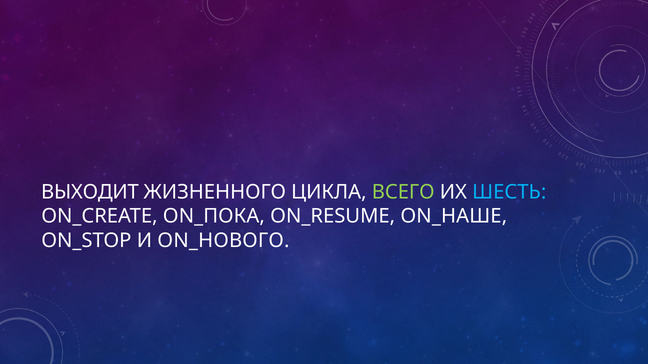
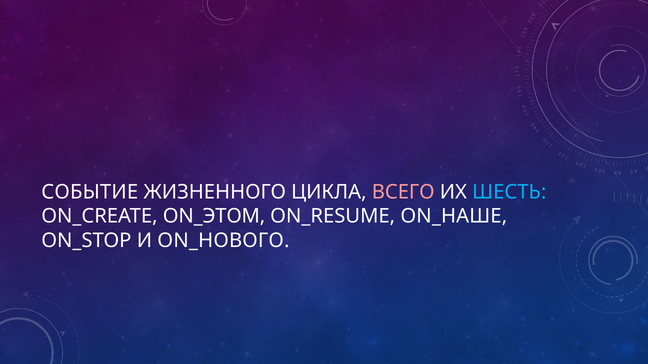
ВЫХОДИТ: ВЫХОДИТ -> СОБЫТИЕ
ВСЕГО colour: light green -> pink
ON_ПОКА: ON_ПОКА -> ON_ЭТОМ
